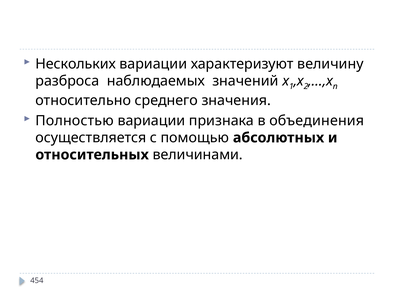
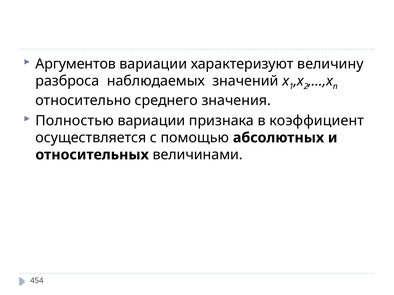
Нескольких: Нескольких -> Аргументов
объединения: объединения -> коэффициент
